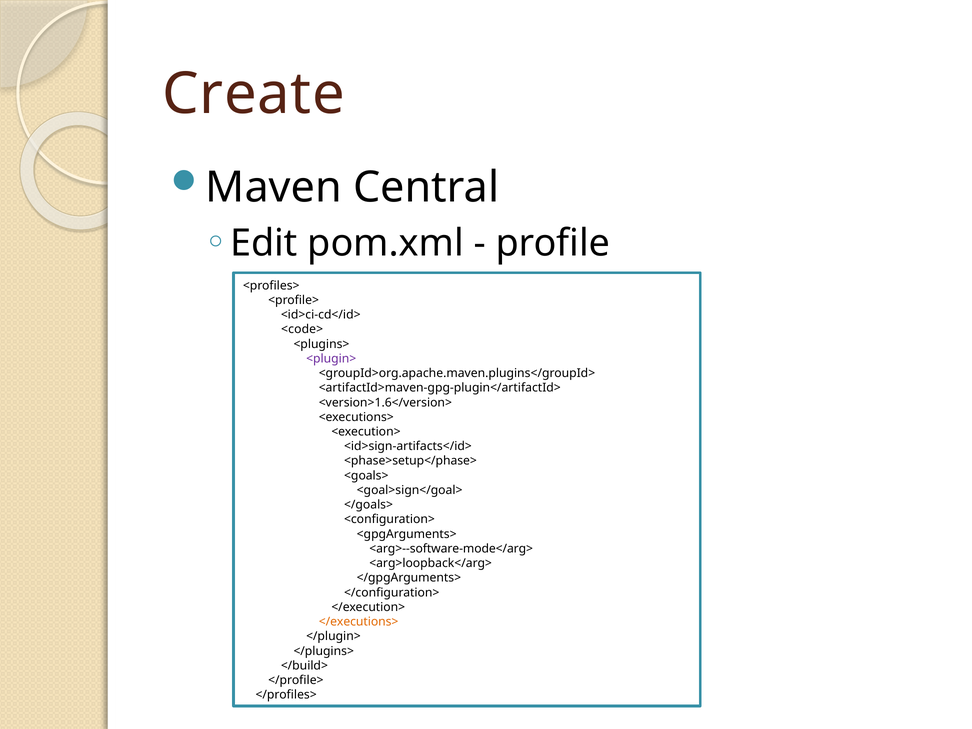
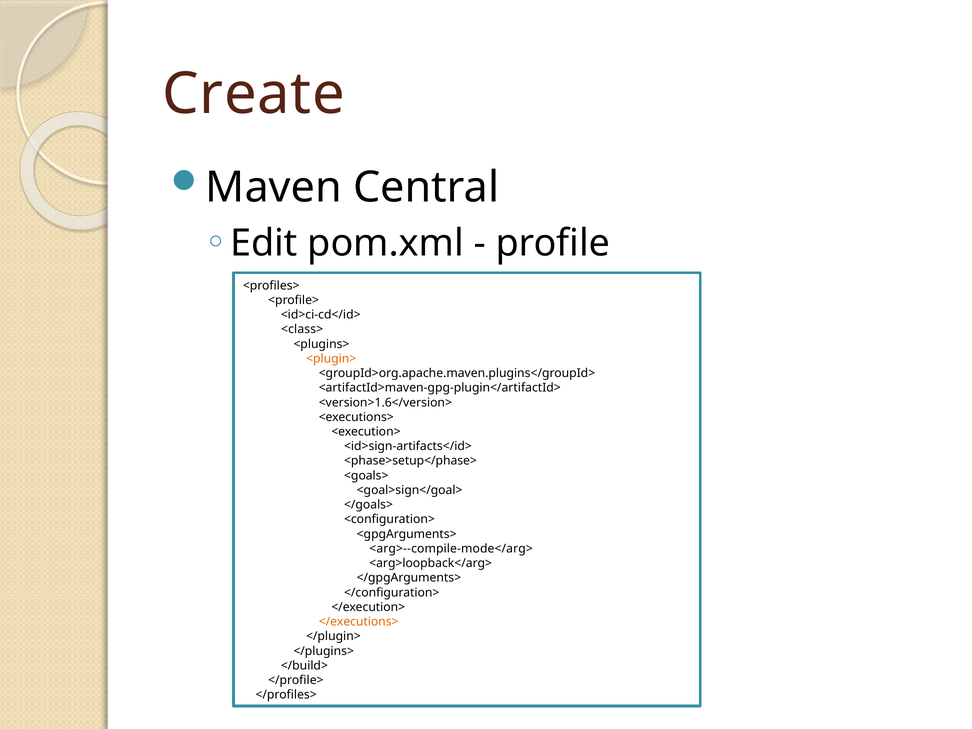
<code>: <code> -> <class>
<plugin> colour: purple -> orange
<arg>--software-mode</arg>: <arg>--software-mode</arg> -> <arg>--compile-mode</arg>
